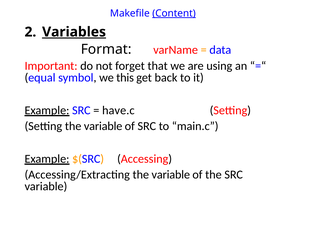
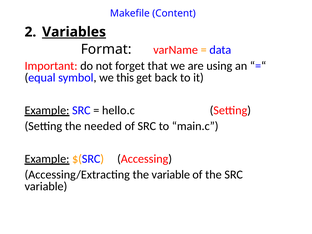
Content underline: present -> none
have.c: have.c -> hello.c
Setting the variable: variable -> needed
